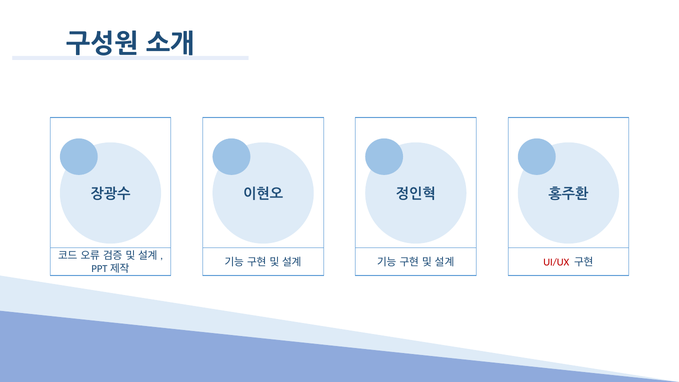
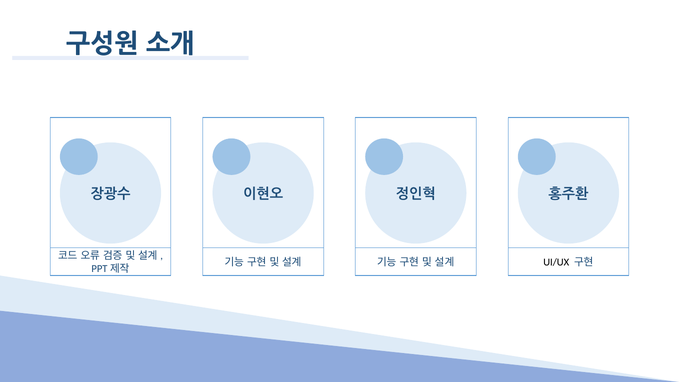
UI/UX colour: red -> black
